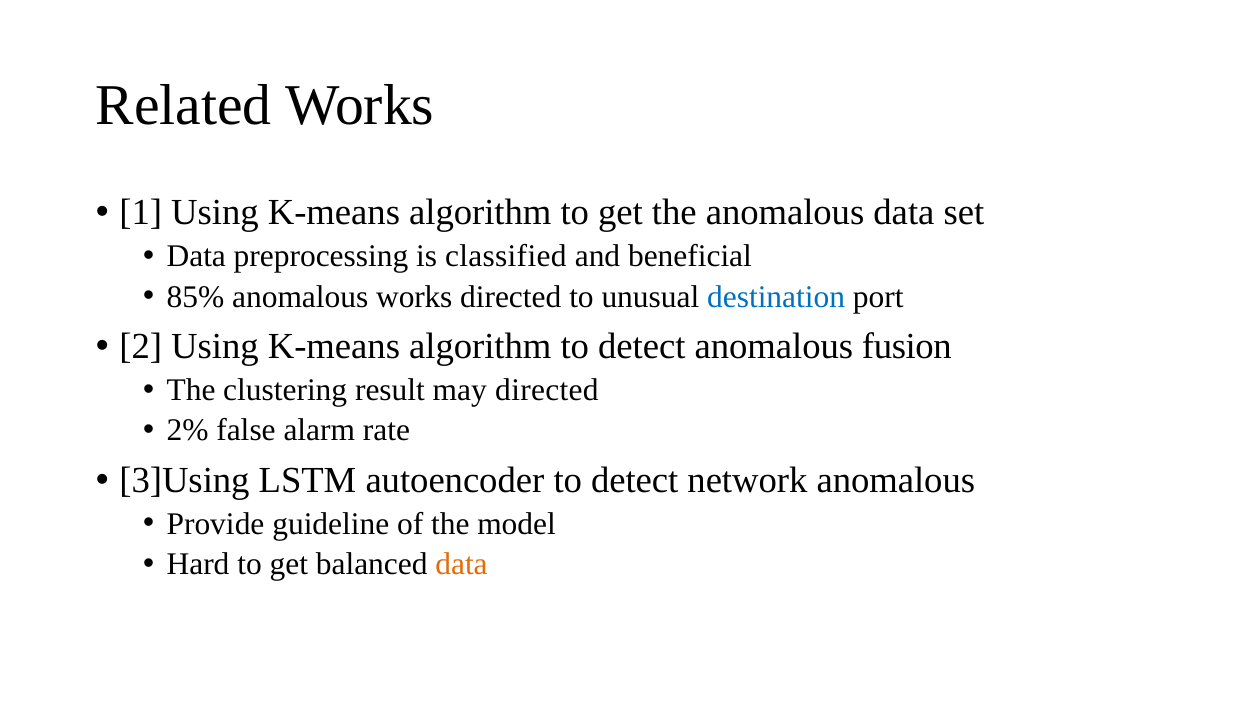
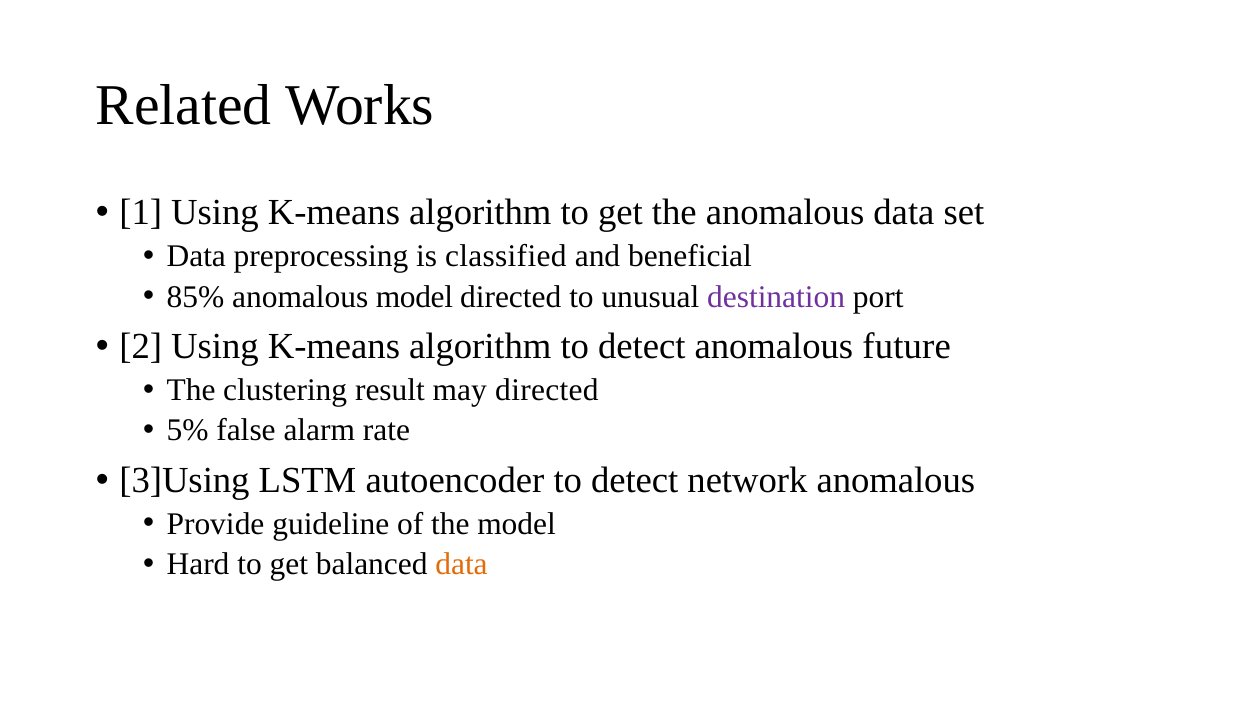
anomalous works: works -> model
destination colour: blue -> purple
fusion: fusion -> future
2%: 2% -> 5%
